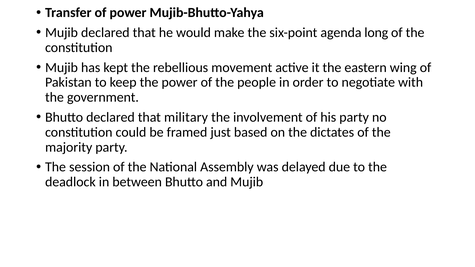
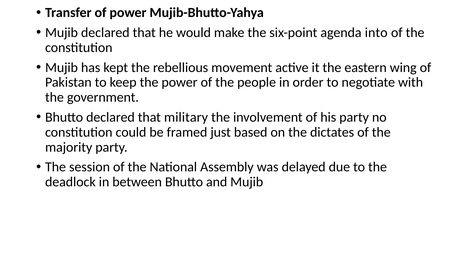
long: long -> into
